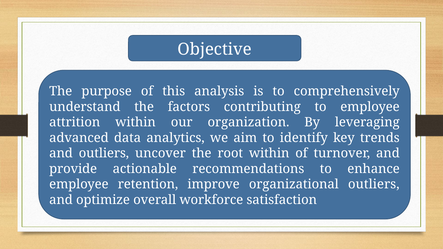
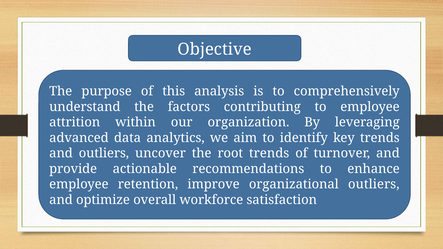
root within: within -> trends
